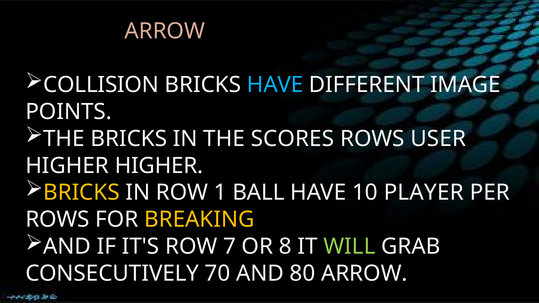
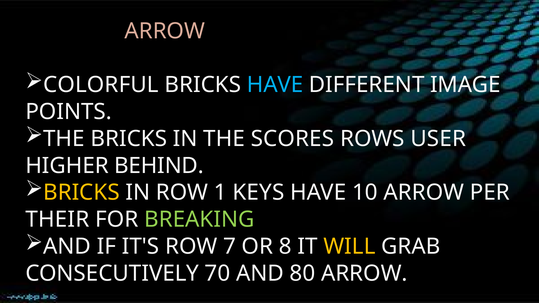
COLLISION: COLLISION -> COLORFUL
HIGHER HIGHER: HIGHER -> BEHIND
BALL: BALL -> KEYS
10 PLAYER: PLAYER -> ARROW
ROWS at (57, 220): ROWS -> THEIR
BREAKING colour: yellow -> light green
WILL colour: light green -> yellow
